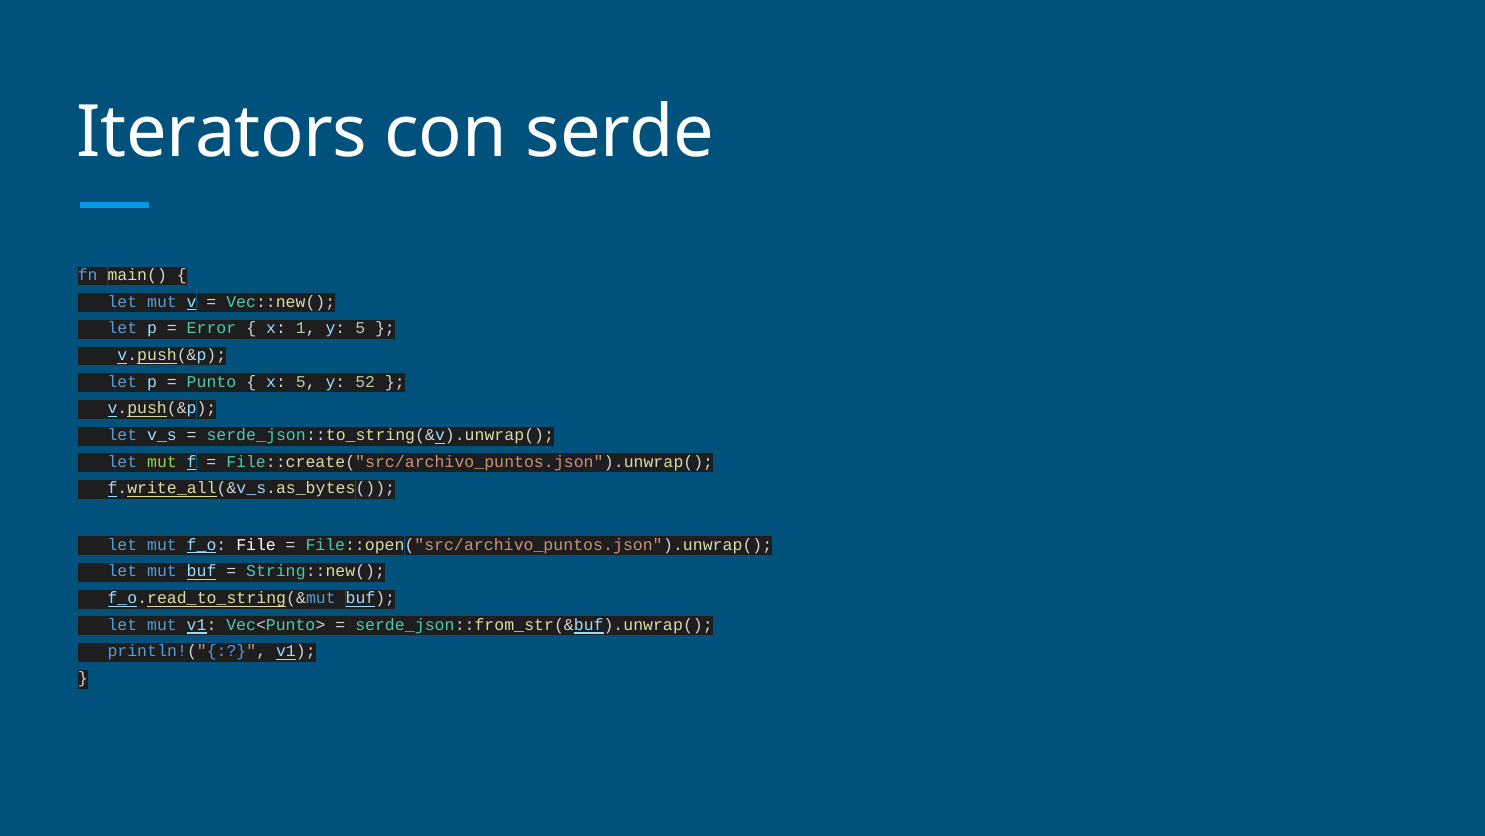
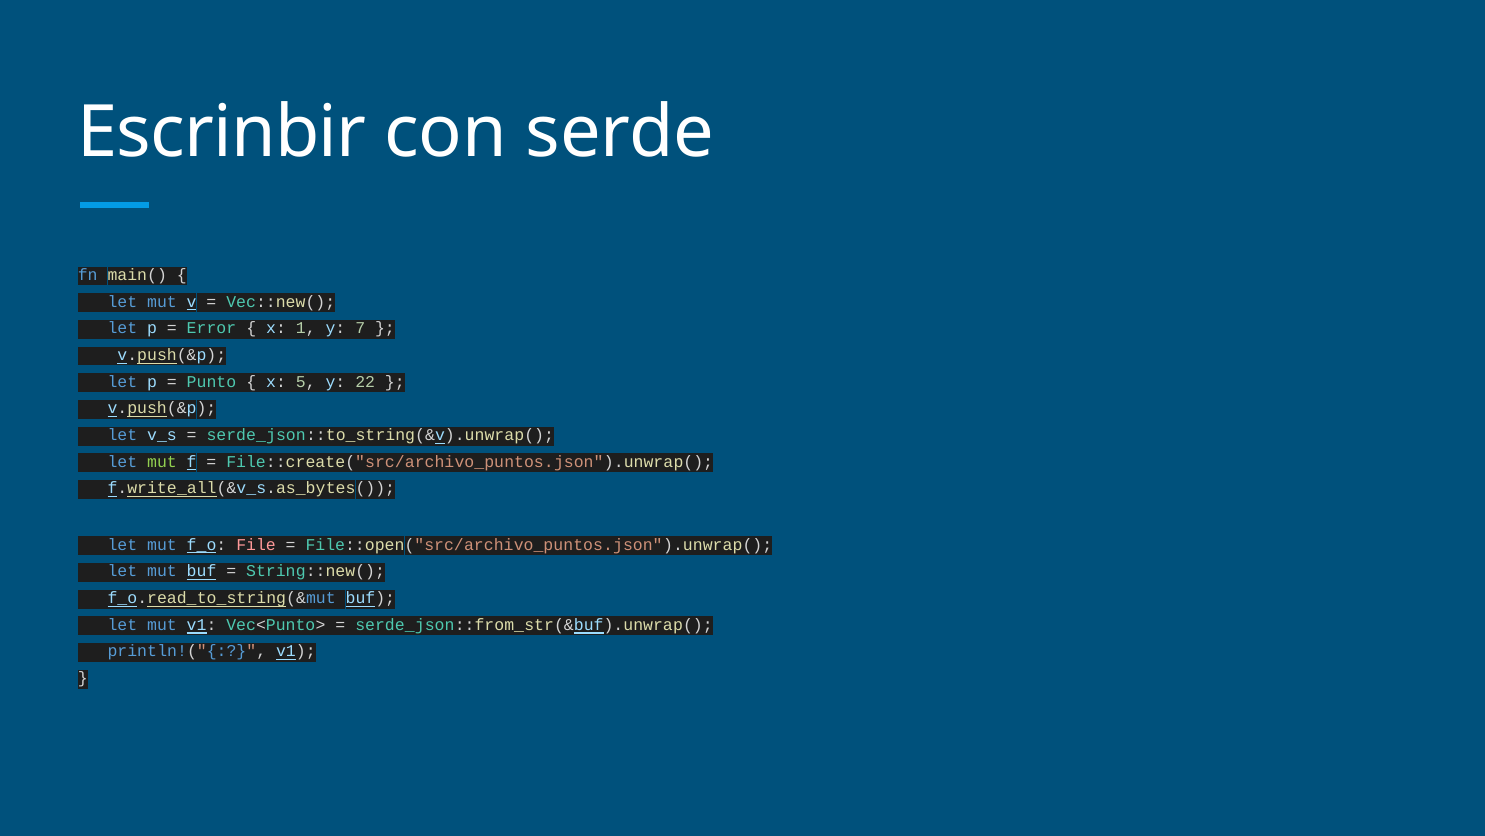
Iterators: Iterators -> Escrinbir
y 5: 5 -> 7
52: 52 -> 22
File colour: white -> pink
